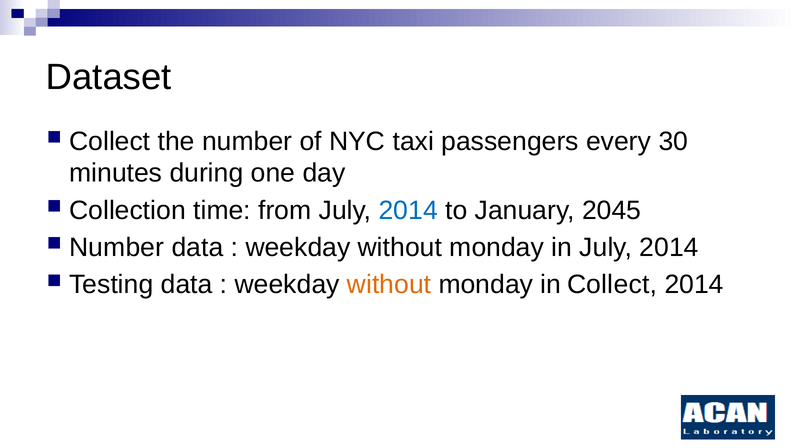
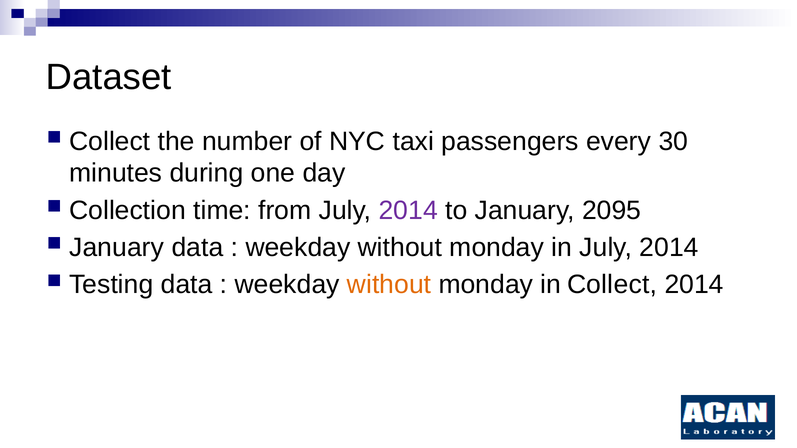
2014 at (408, 210) colour: blue -> purple
2045: 2045 -> 2095
Number at (117, 248): Number -> January
